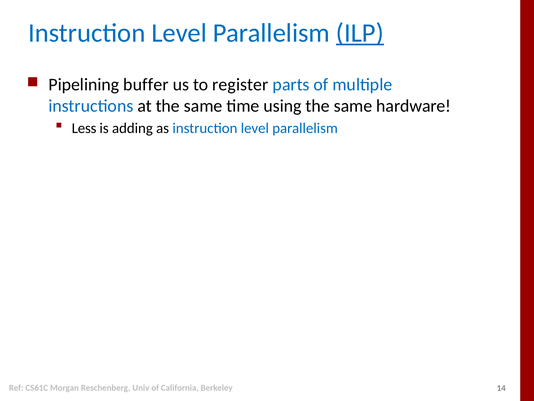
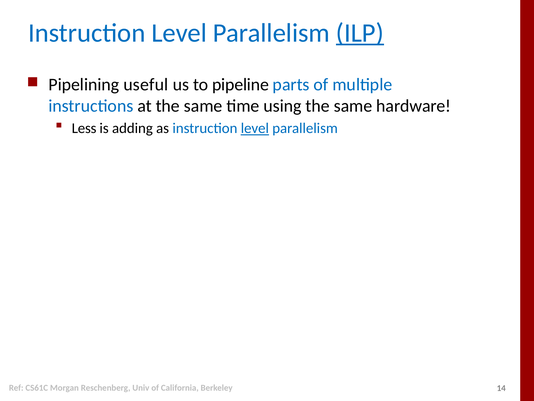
buffer: buffer -> useful
register: register -> pipeline
level at (255, 128) underline: none -> present
